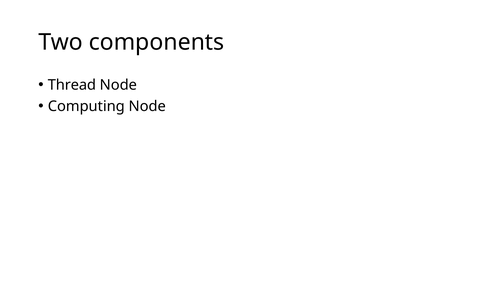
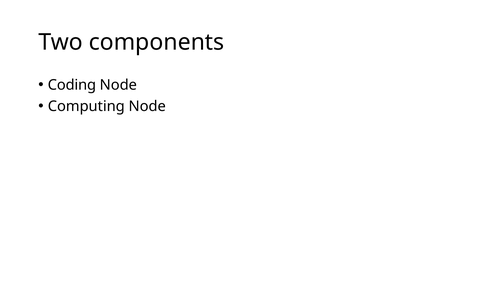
Thread: Thread -> Coding
